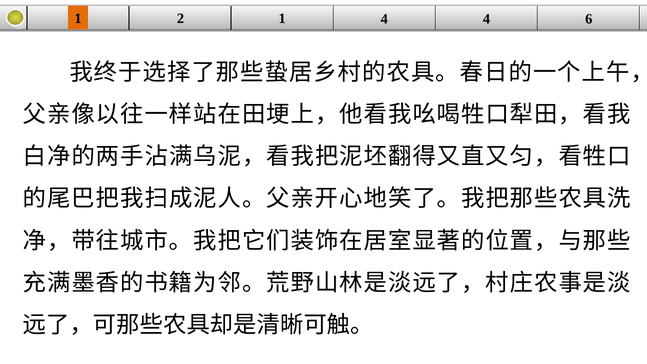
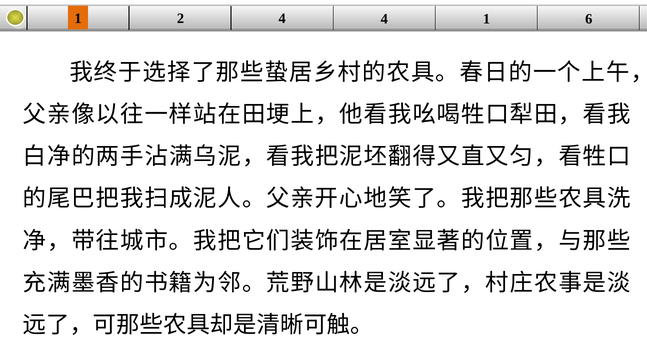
2 1: 1 -> 4
4 4: 4 -> 1
